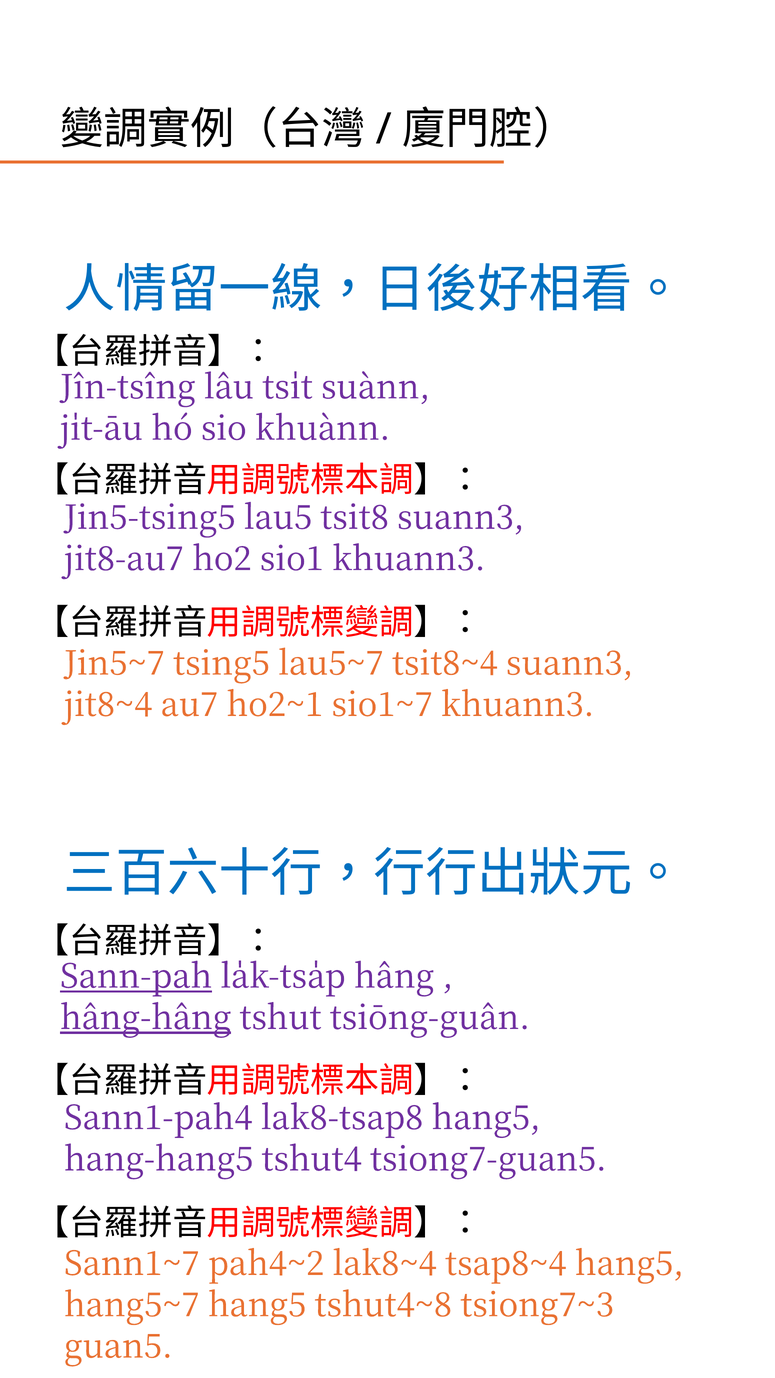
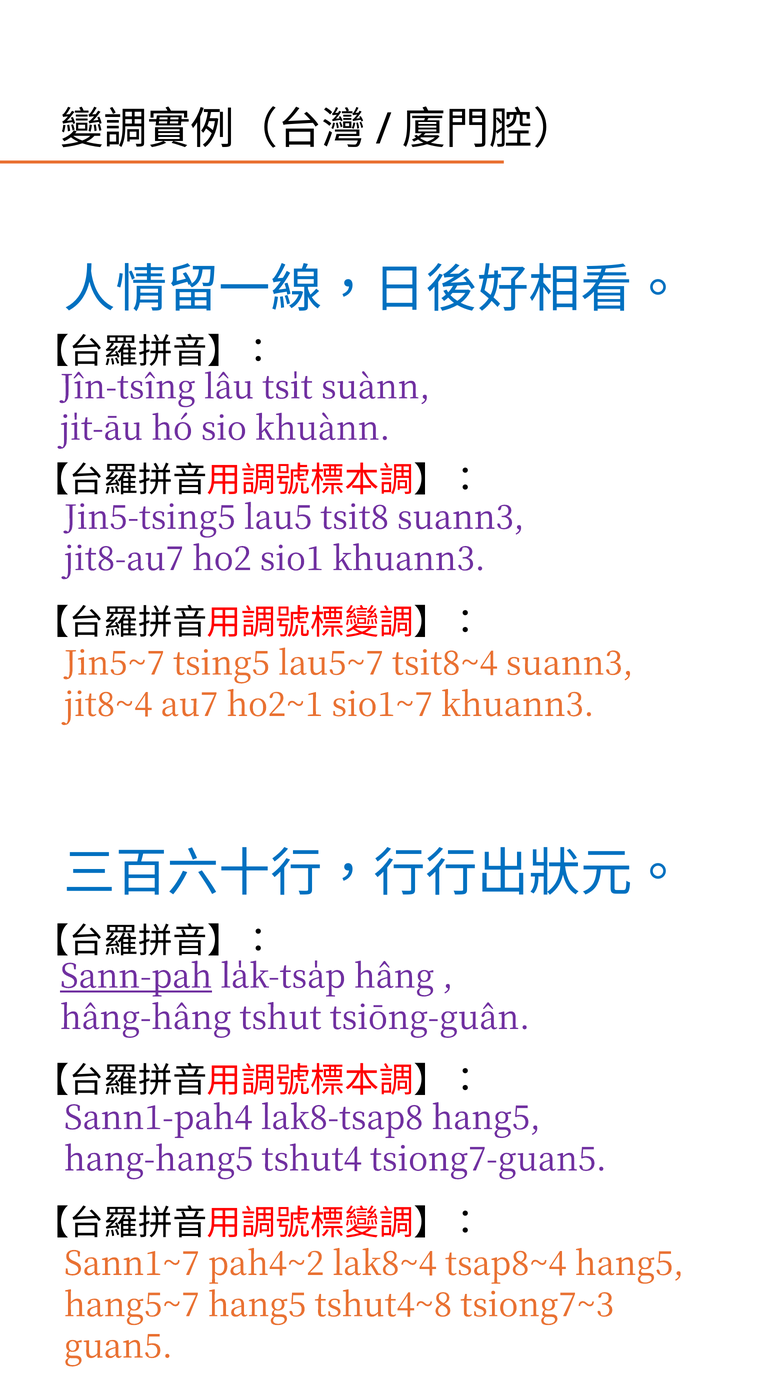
hâng-hâng underline: present -> none
